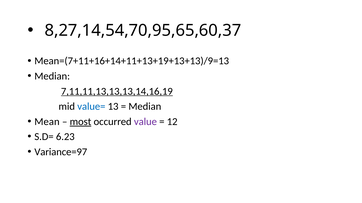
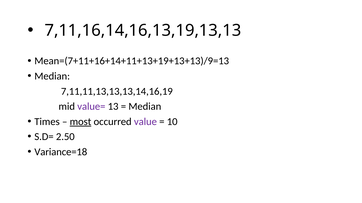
8,27,14,54,70,95,65,60,37: 8,27,14,54,70,95,65,60,37 -> 7,11,16,14,16,13,19,13,13
7,11,11,13,13,13,14,16,19 underline: present -> none
value= colour: blue -> purple
Mean: Mean -> Times
12: 12 -> 10
6.23: 6.23 -> 2.50
Variance=97: Variance=97 -> Variance=18
